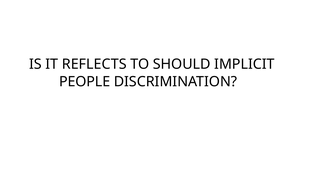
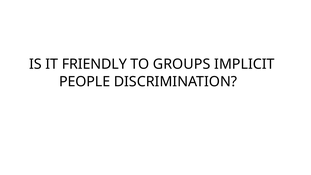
REFLECTS: REFLECTS -> FRIENDLY
SHOULD: SHOULD -> GROUPS
